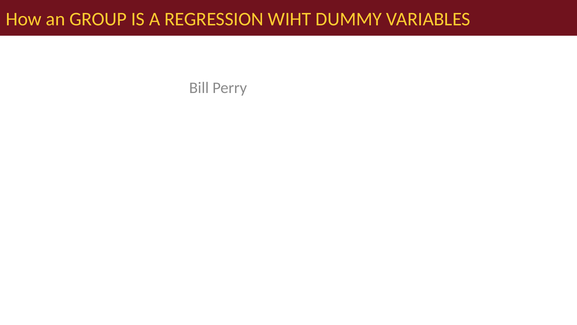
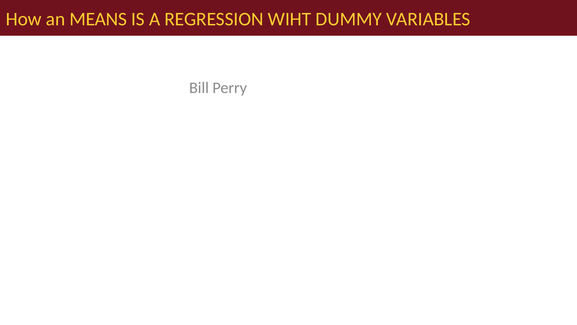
GROUP: GROUP -> MEANS
